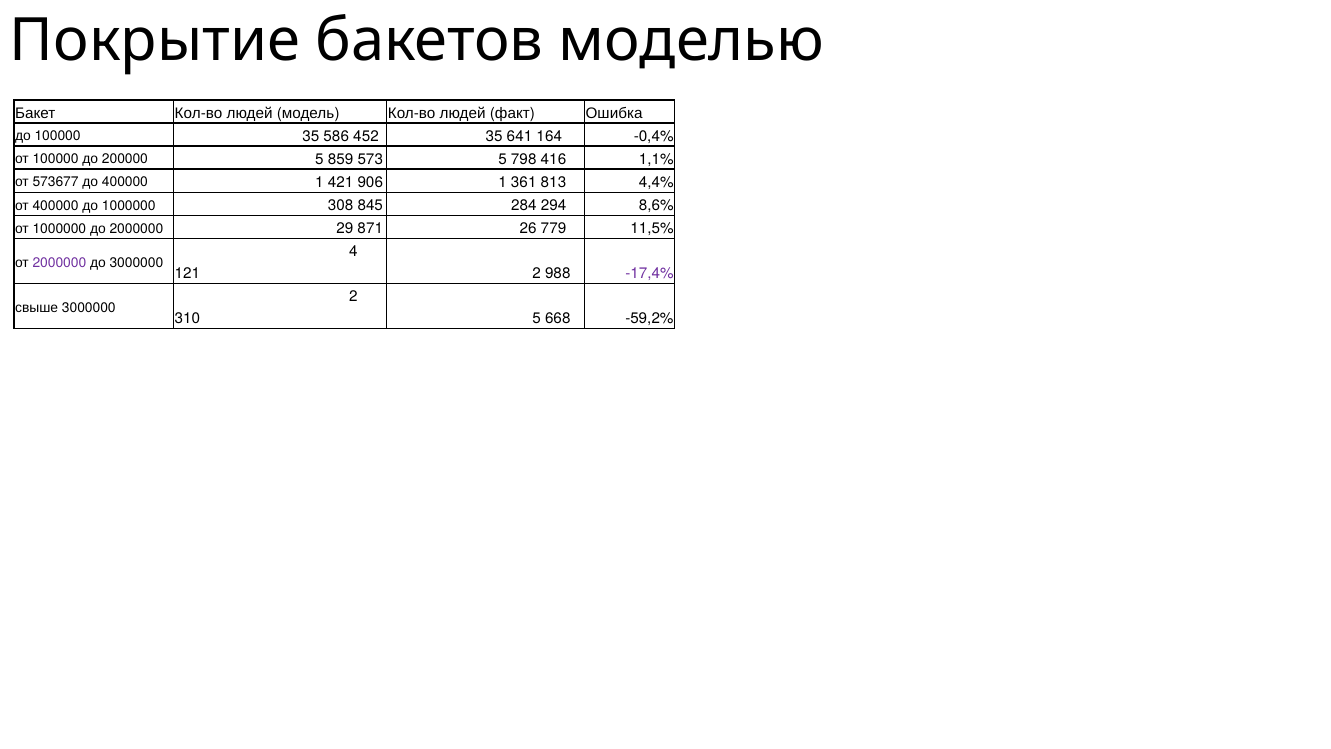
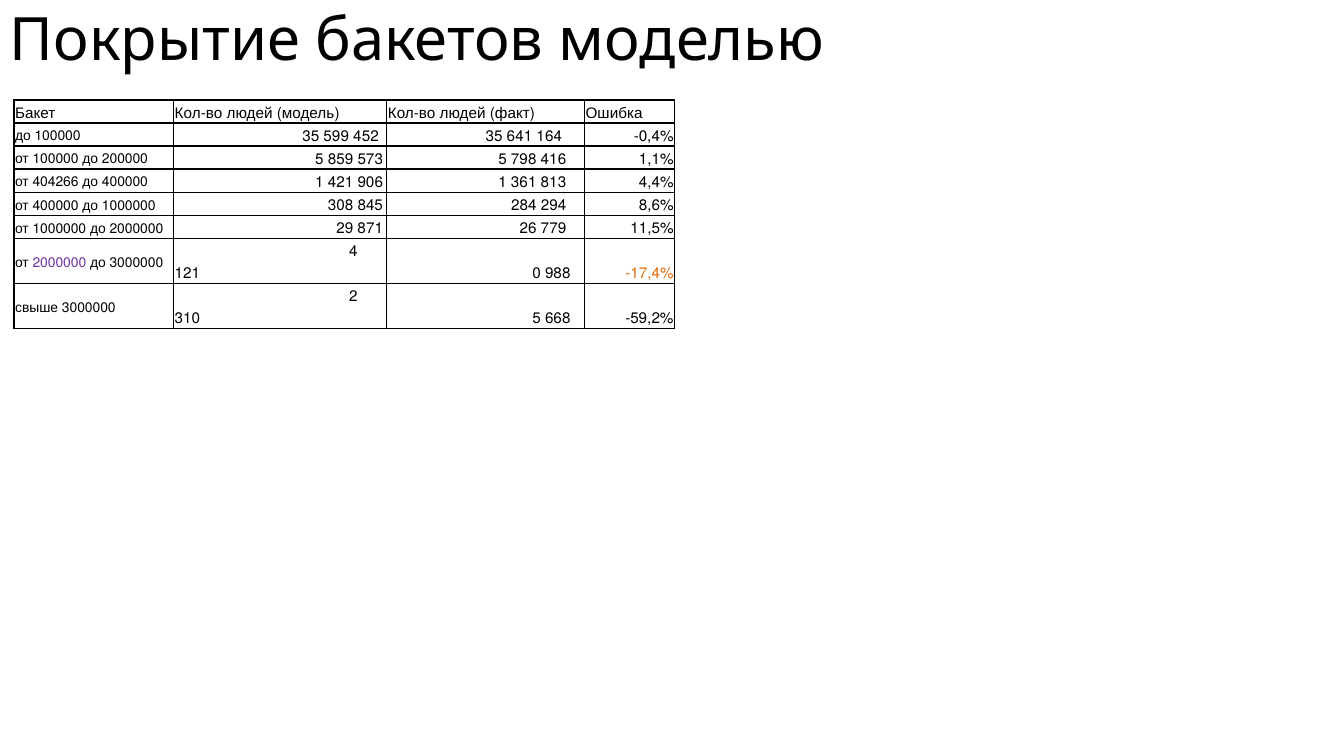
586: 586 -> 599
573677: 573677 -> 404266
121 2: 2 -> 0
-17,4% colour: purple -> orange
